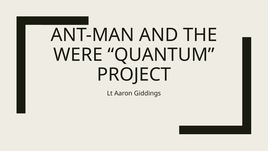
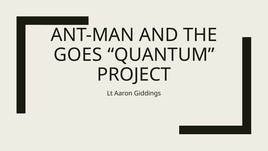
WERE: WERE -> GOES
